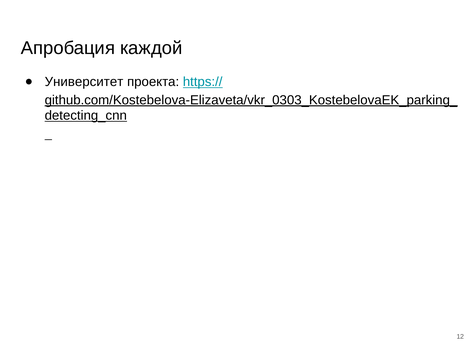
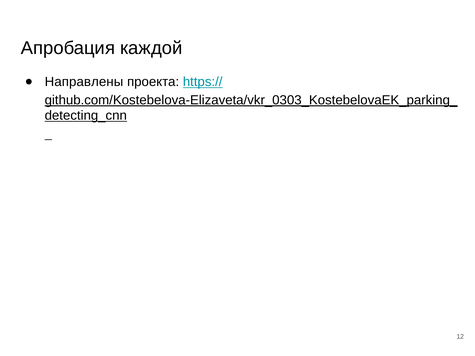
Университет: Университет -> Направлены
